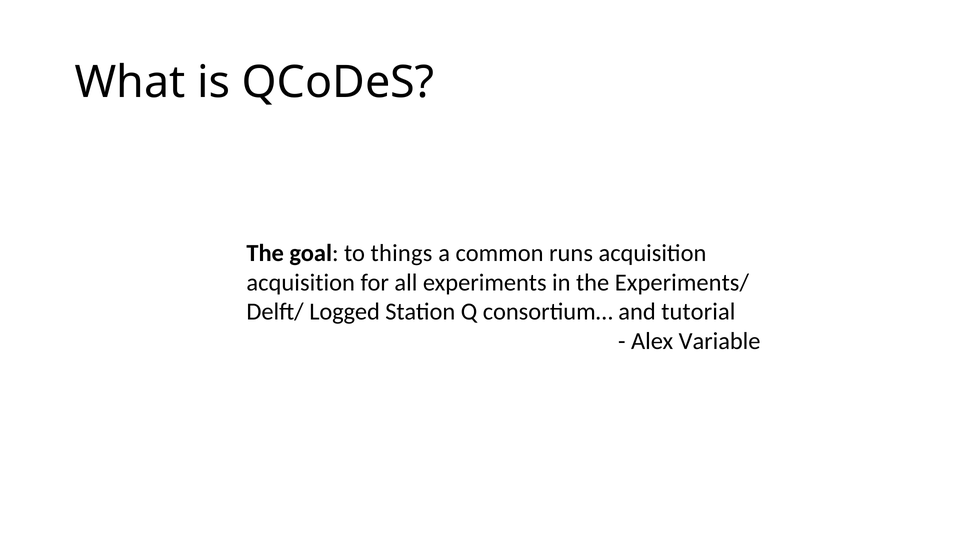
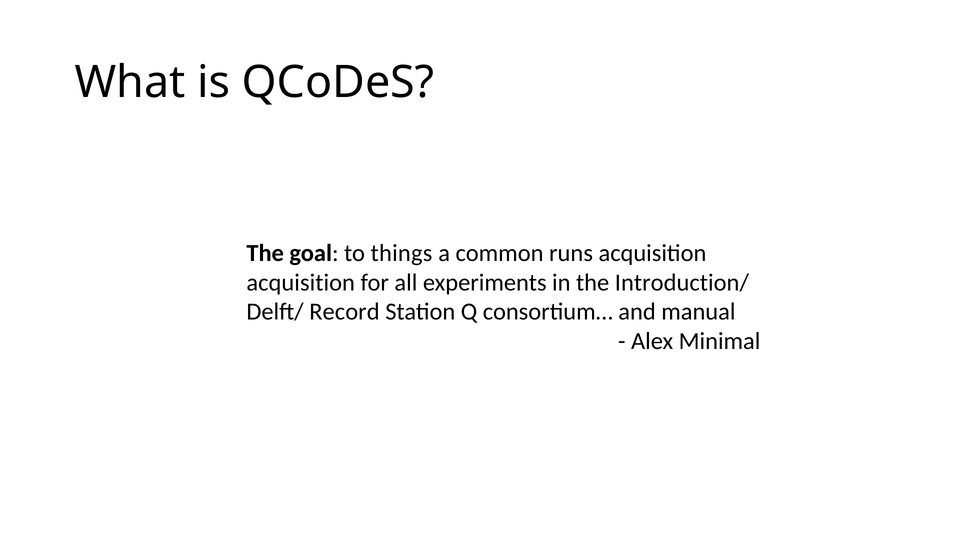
Experiments/: Experiments/ -> Introduction/
Logged: Logged -> Record
tutorial: tutorial -> manual
Variable: Variable -> Minimal
